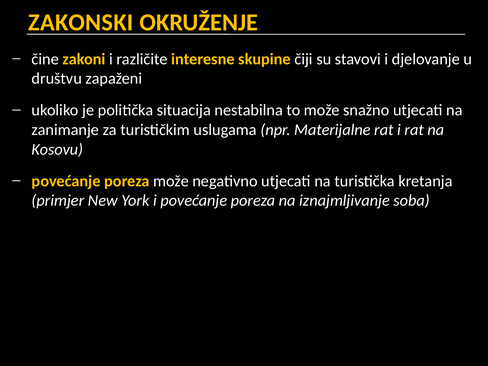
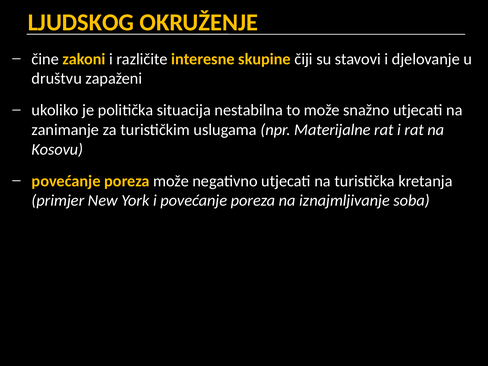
ZAKONSKI: ZAKONSKI -> LJUDSKOG
